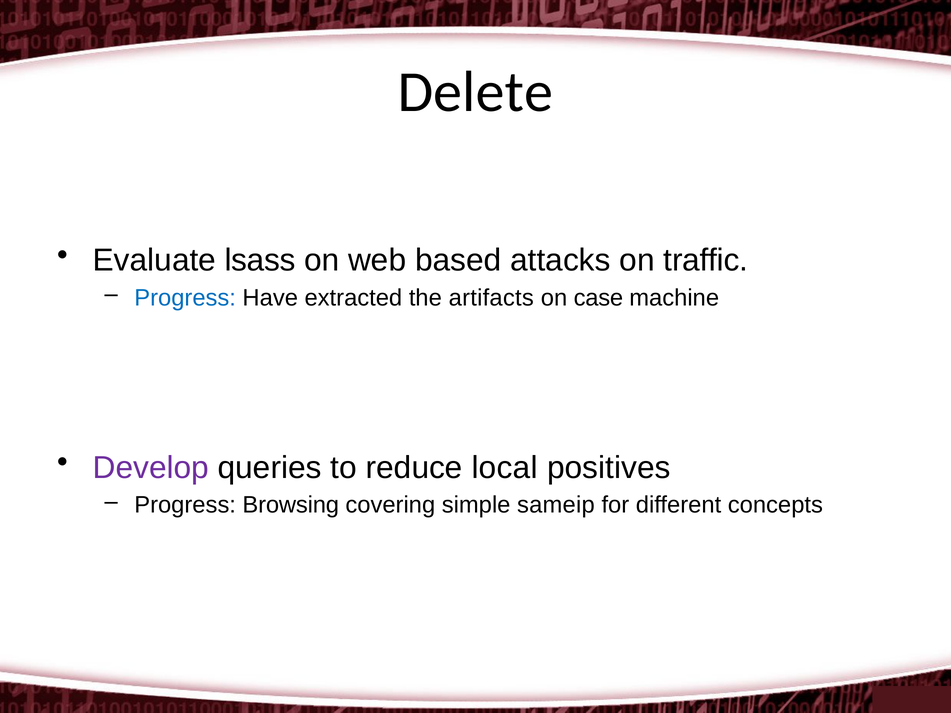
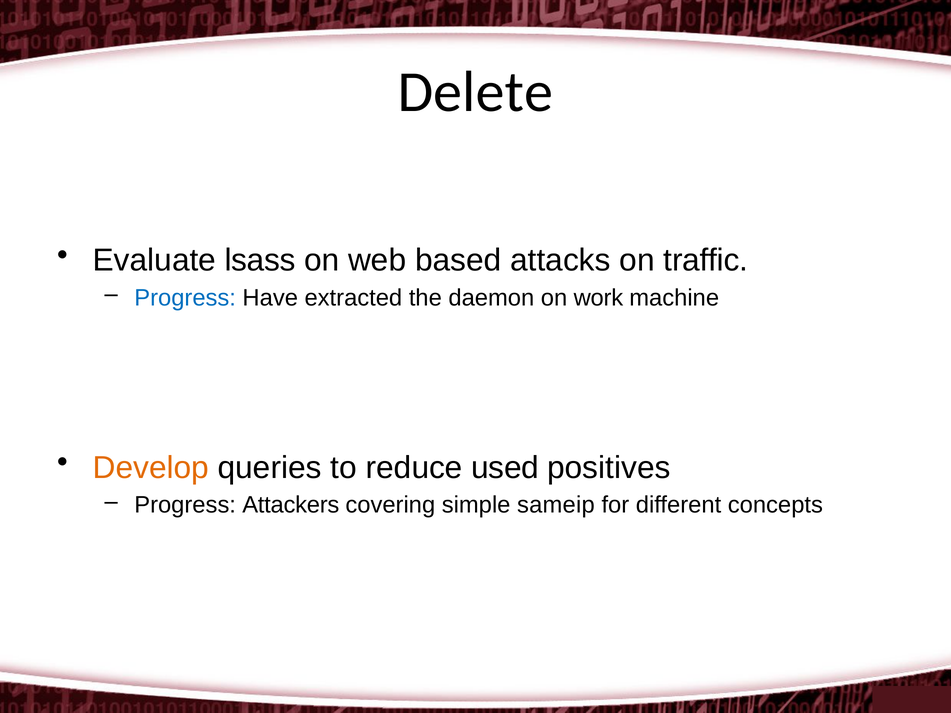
artifacts: artifacts -> daemon
case: case -> work
Develop colour: purple -> orange
local: local -> used
Browsing: Browsing -> Attackers
